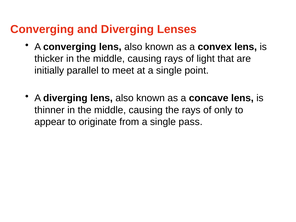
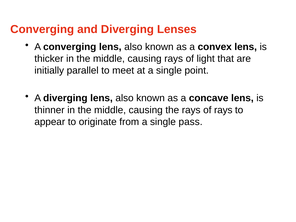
of only: only -> rays
